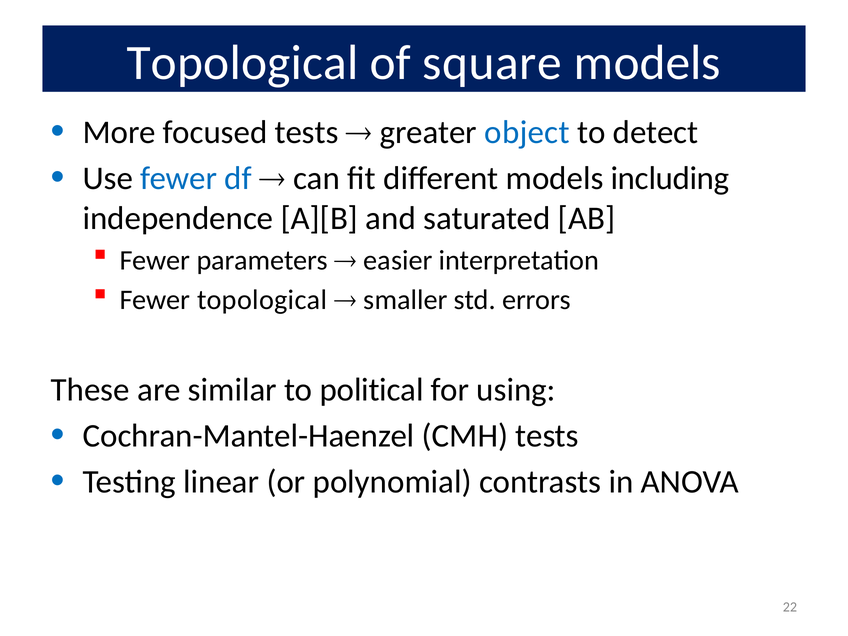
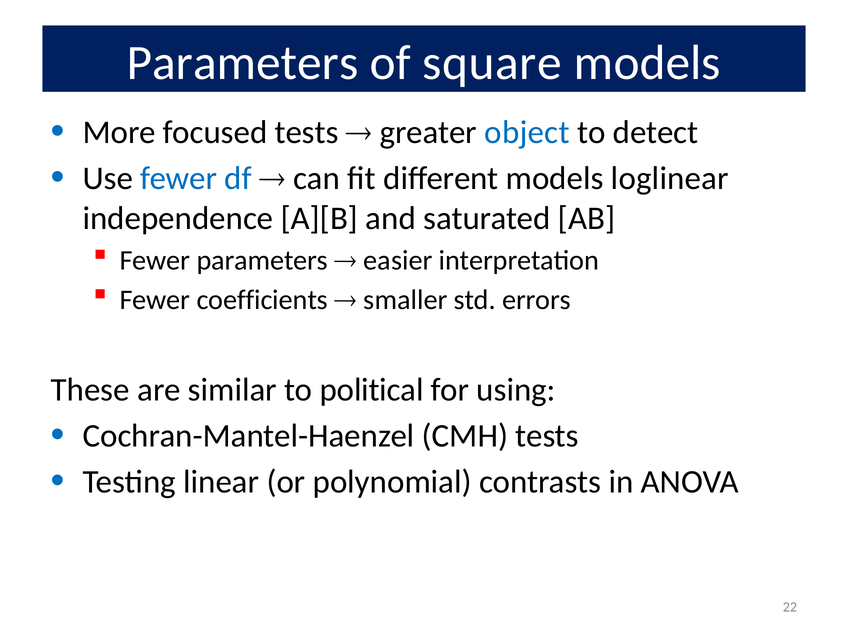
Topological at (243, 63): Topological -> Parameters
including: including -> loglinear
Fewer topological: topological -> coefficients
